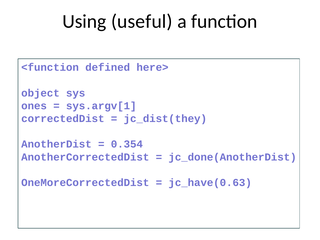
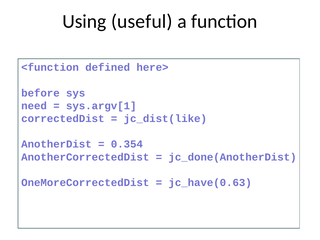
object: object -> before
ones: ones -> need
jc_dist(they: jc_dist(they -> jc_dist(like
